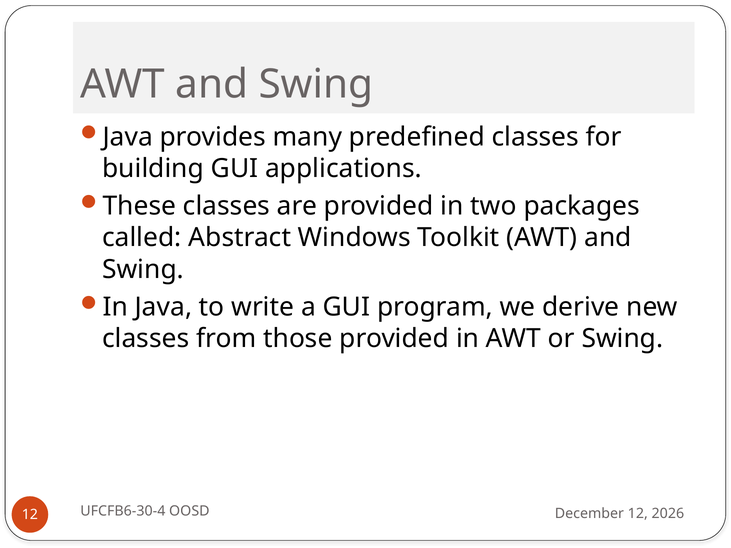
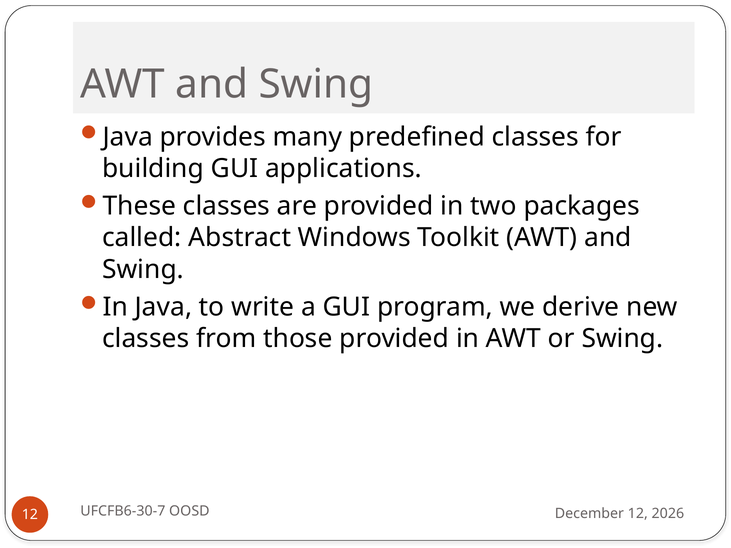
UFCFB6-30-4: UFCFB6-30-4 -> UFCFB6-30-7
